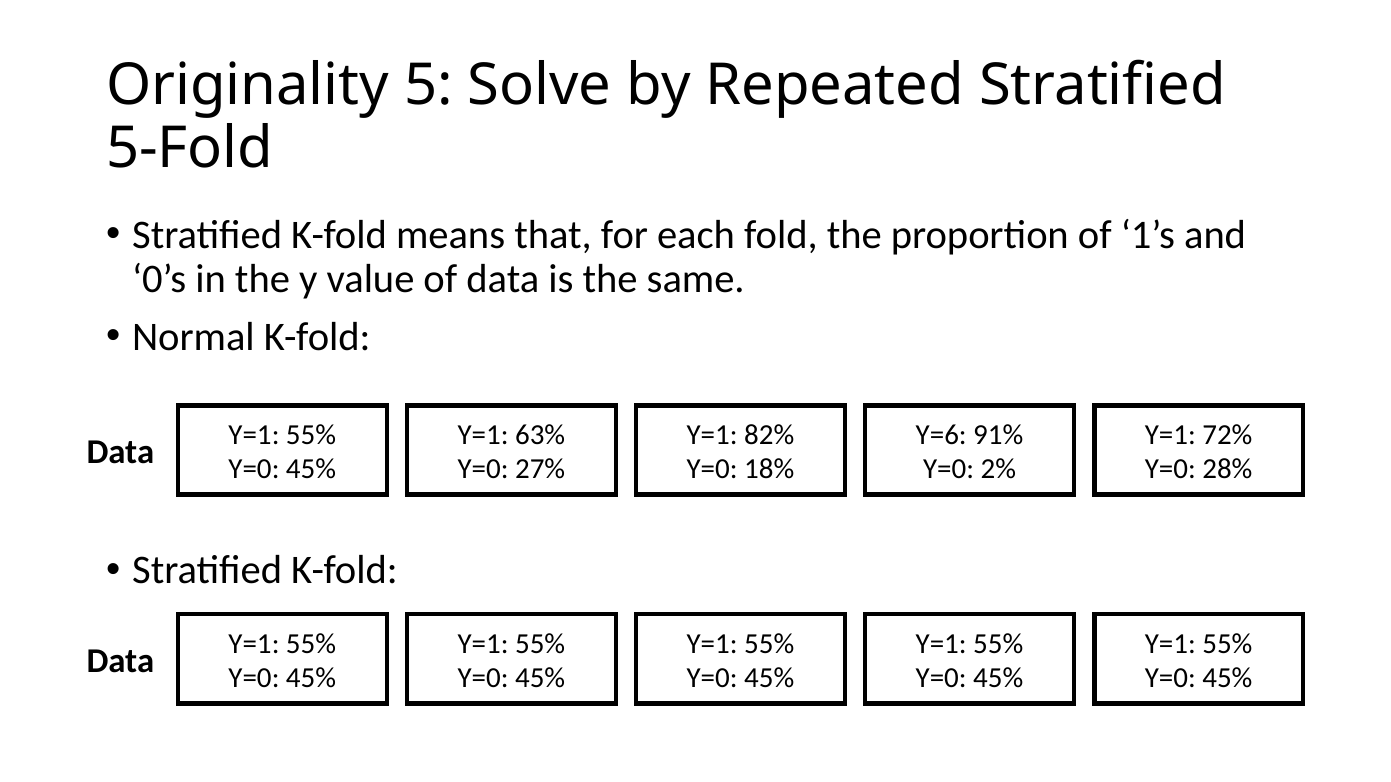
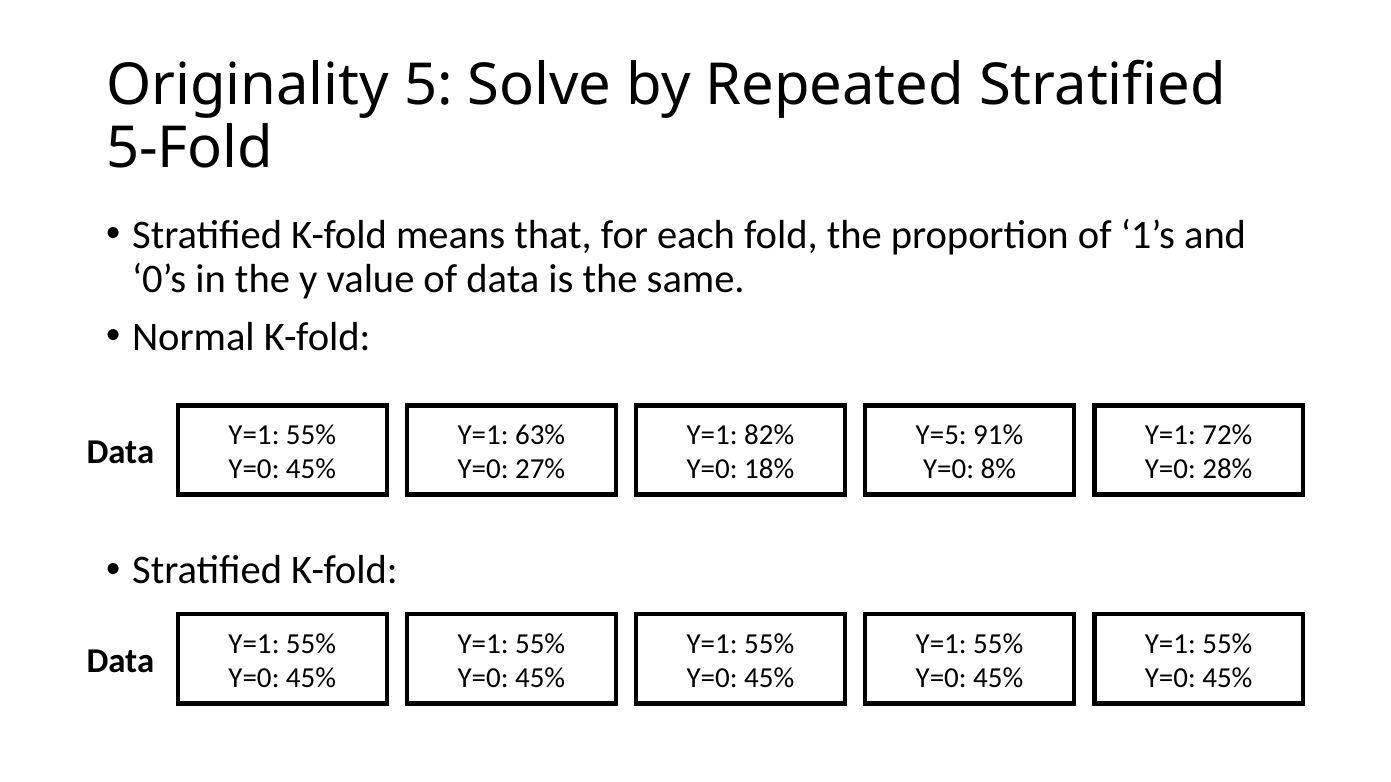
Y=6: Y=6 -> Y=5
2%: 2% -> 8%
